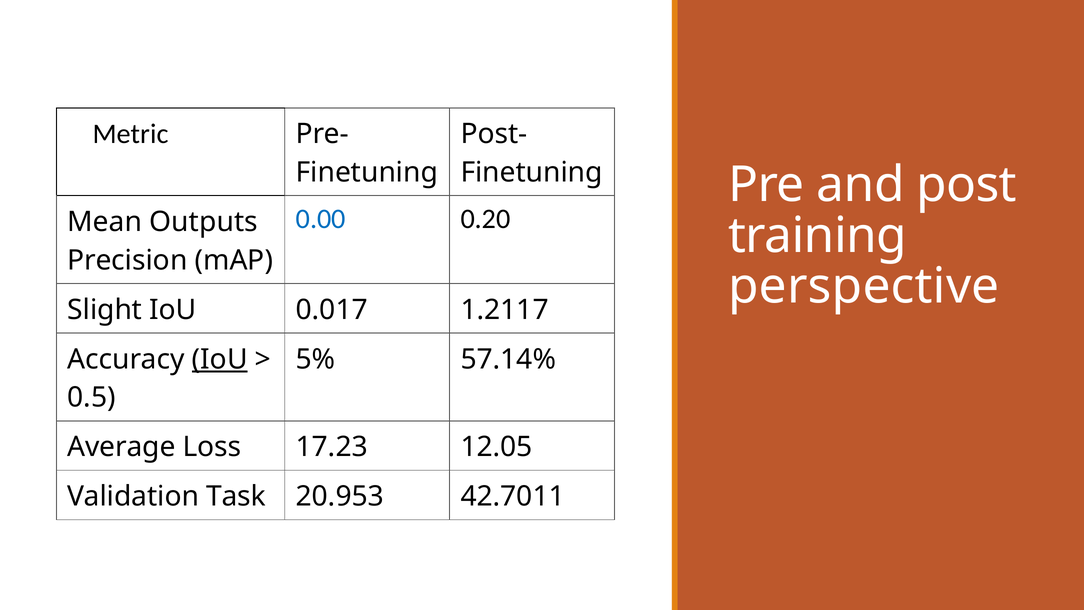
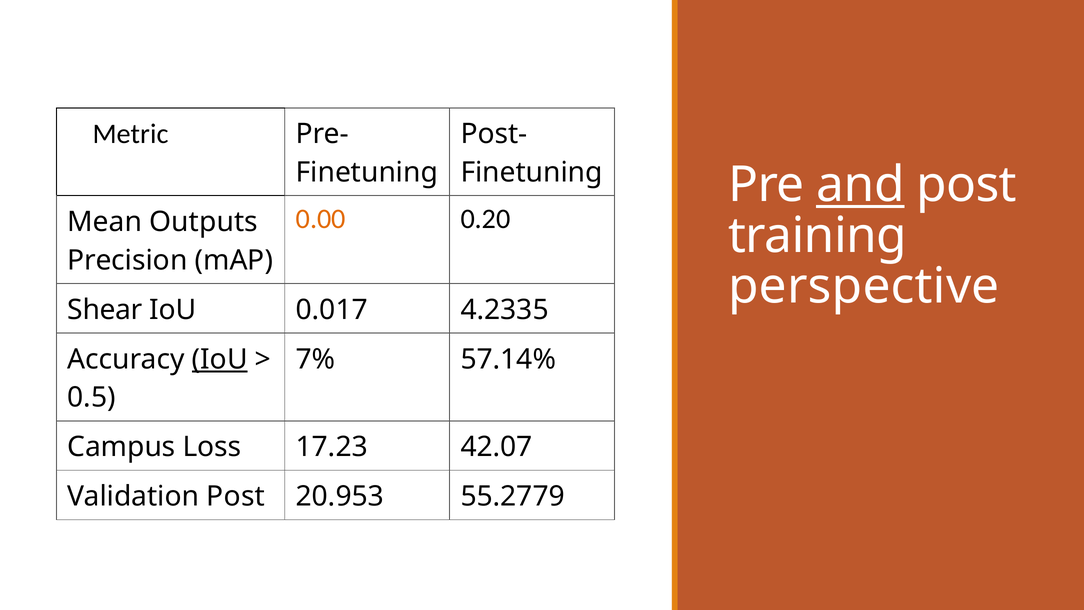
and underline: none -> present
0.00 colour: blue -> orange
Slight: Slight -> Shear
1.2117: 1.2117 -> 4.2335
5%: 5% -> 7%
Average: Average -> Campus
12.05: 12.05 -> 42.07
Validation Task: Task -> Post
42.7011: 42.7011 -> 55.2779
